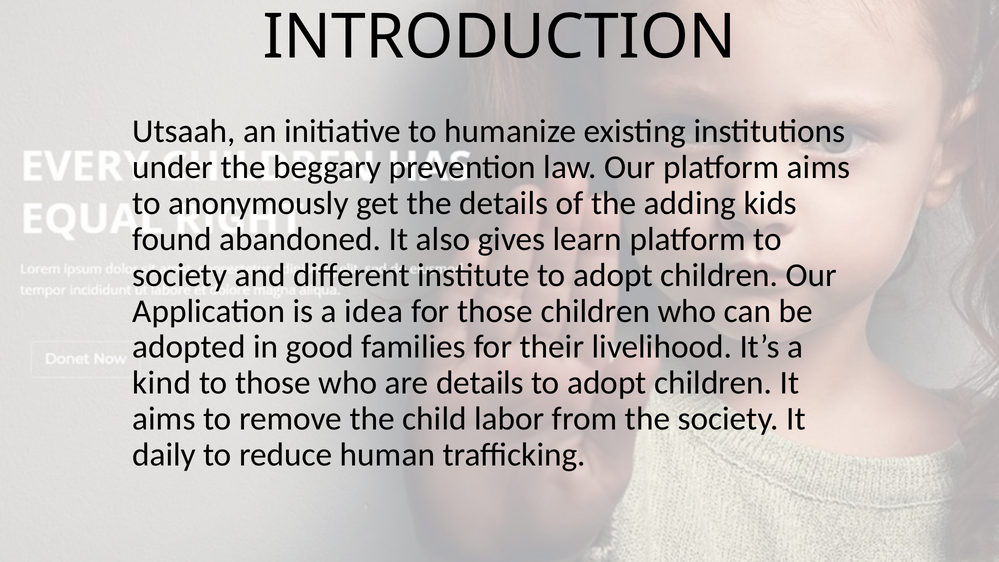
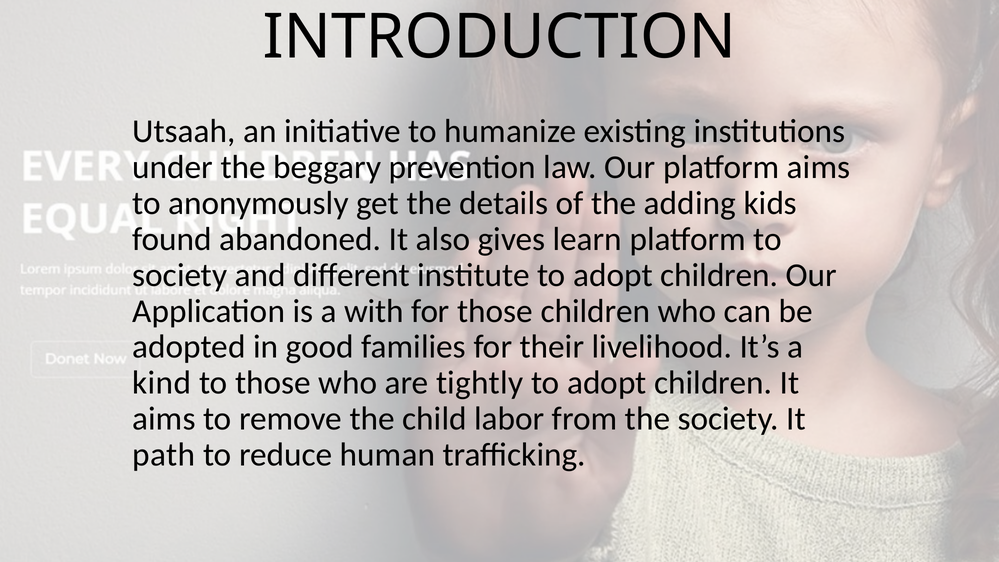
idea: idea -> with
are details: details -> tightly
daily: daily -> path
